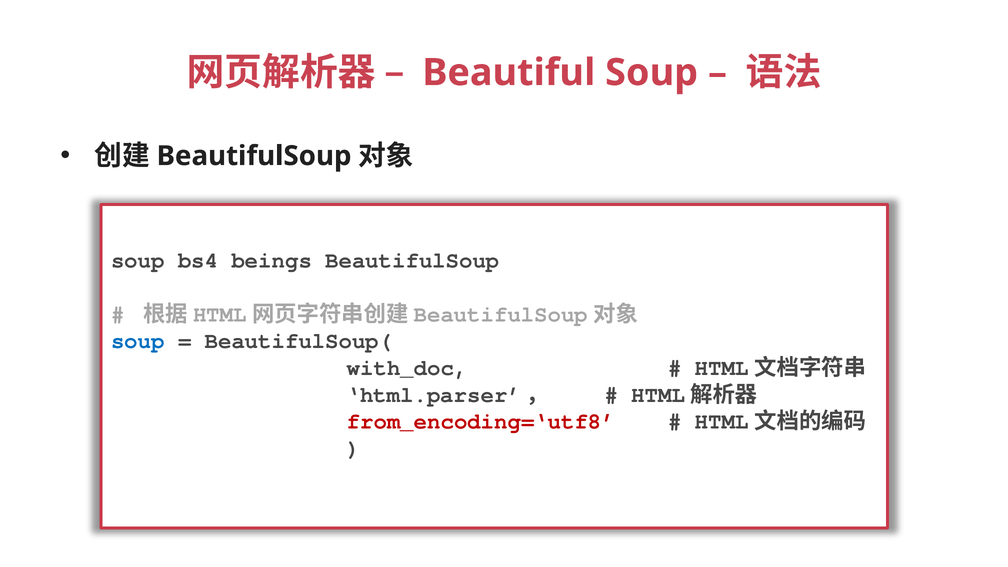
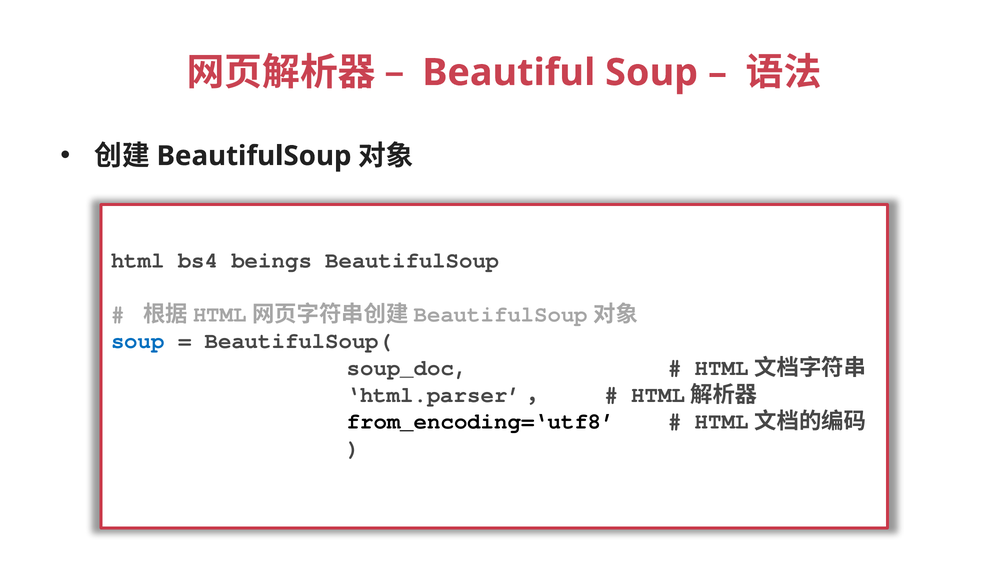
soup at (138, 260): soup -> html
with_doc: with_doc -> soup_doc
from_encoding=‘utf8 colour: red -> black
